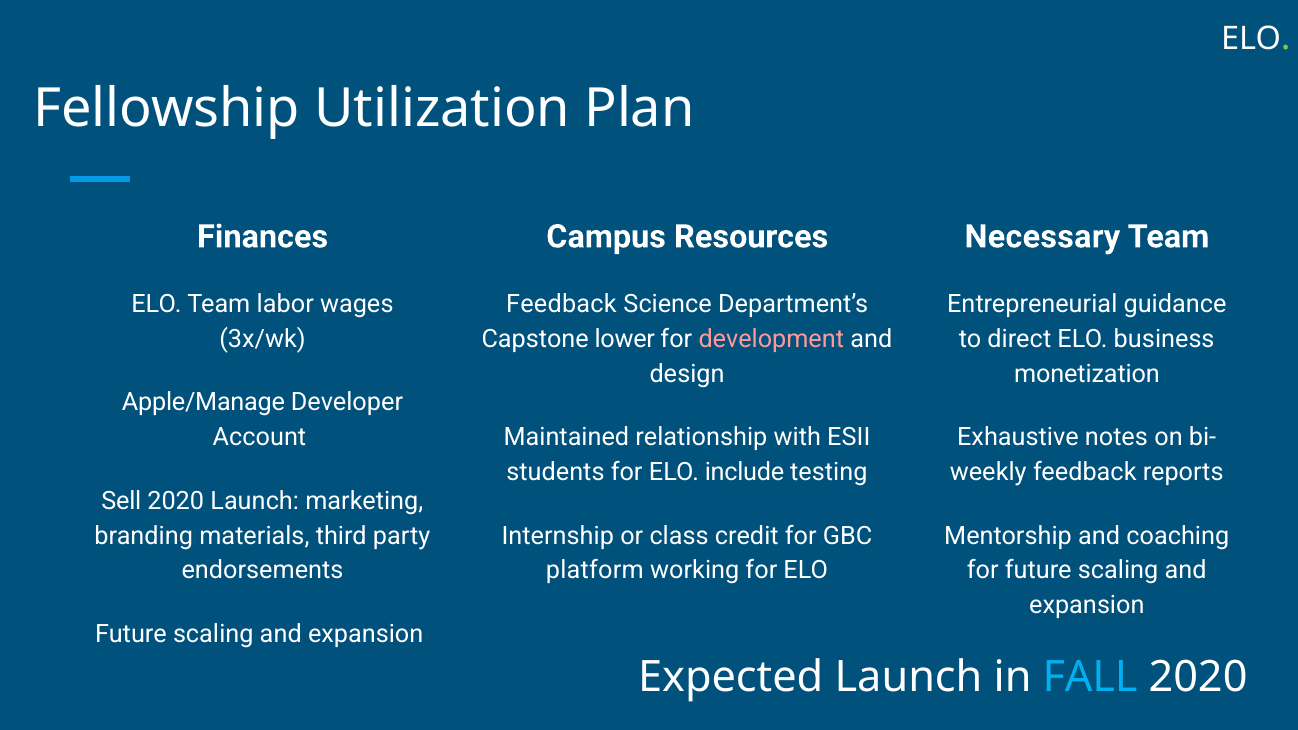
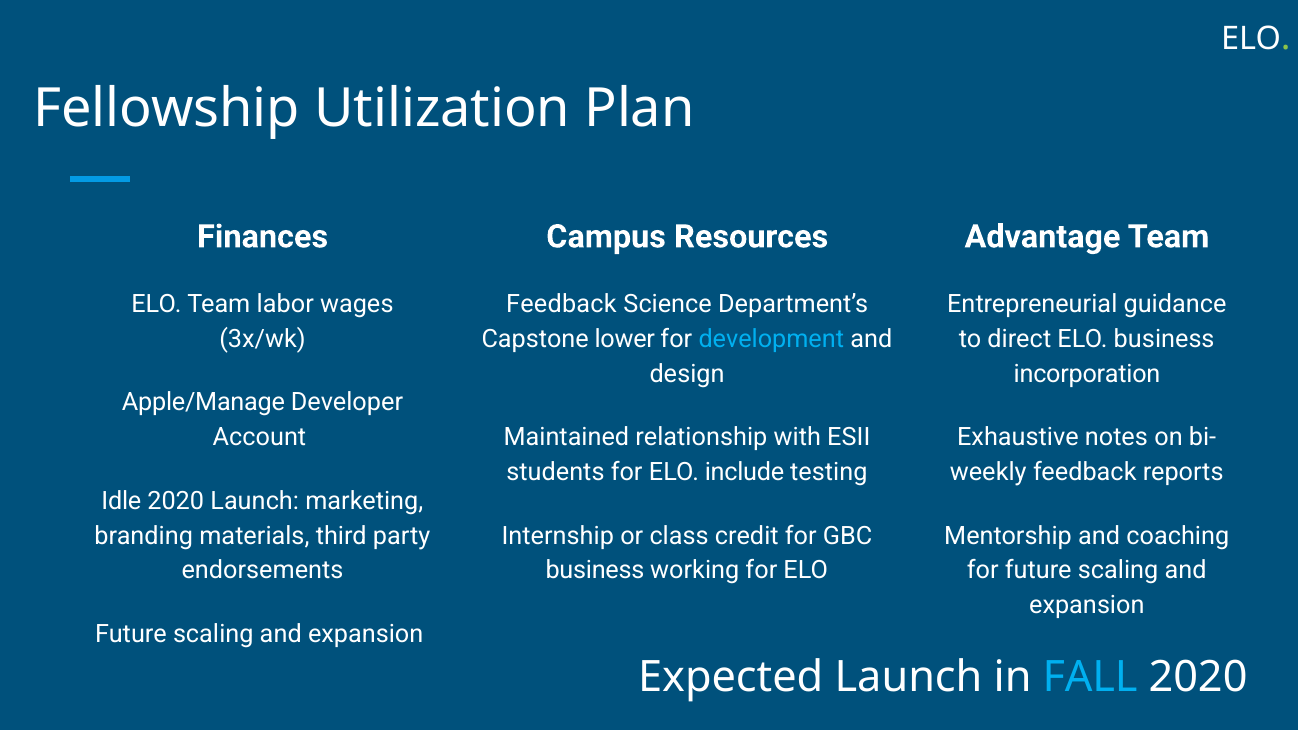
Necessary: Necessary -> Advantage
development colour: pink -> light blue
monetization: monetization -> incorporation
Sell: Sell -> Idle
platform at (595, 571): platform -> business
